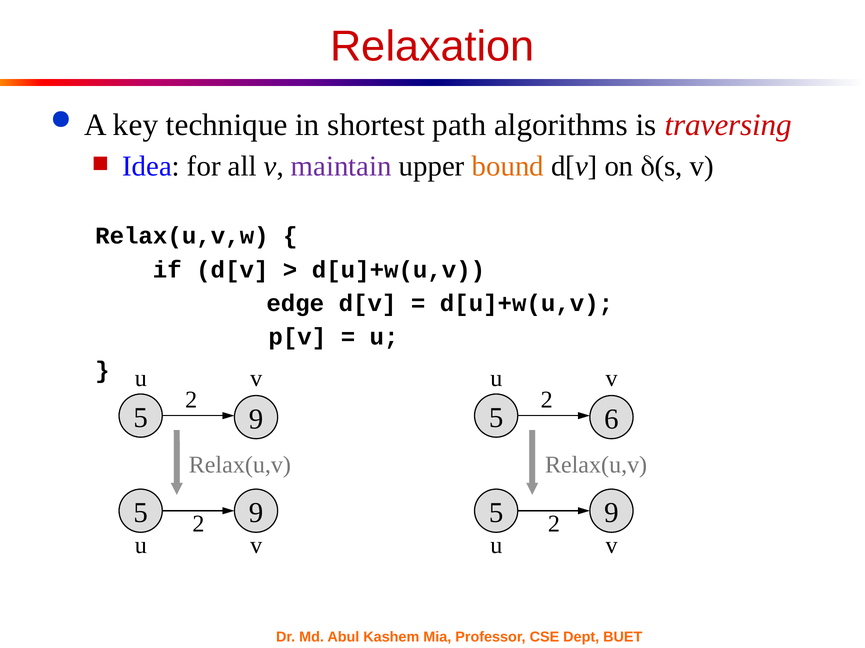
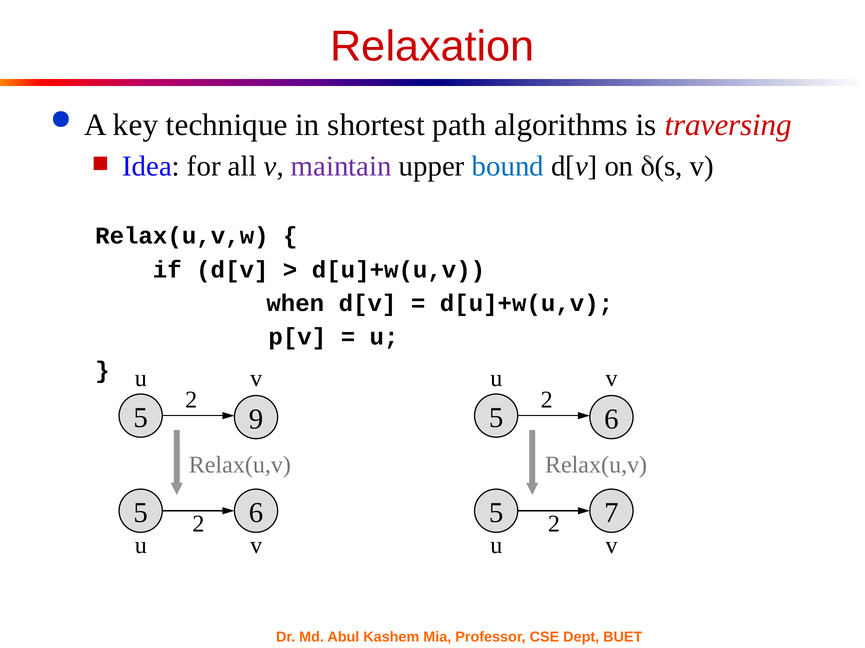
bound colour: orange -> blue
edge: edge -> when
9 at (256, 513): 9 -> 6
9 at (611, 513): 9 -> 7
